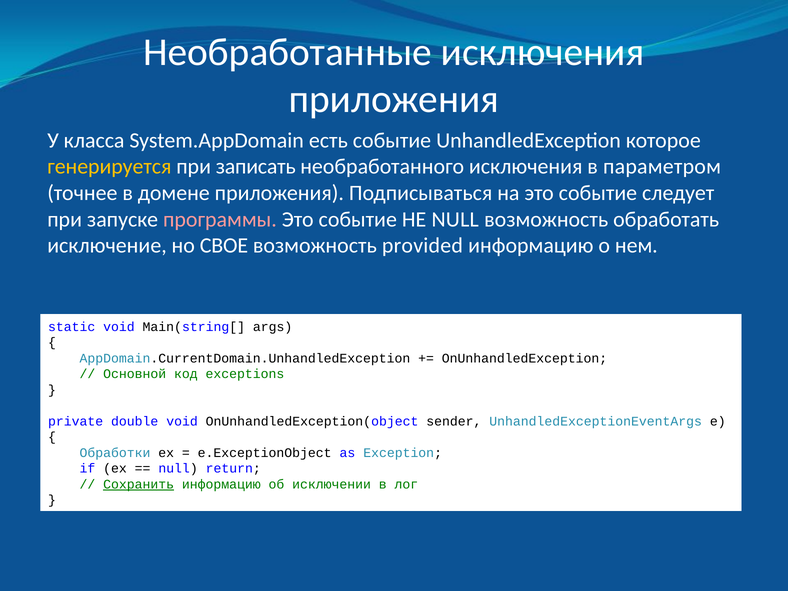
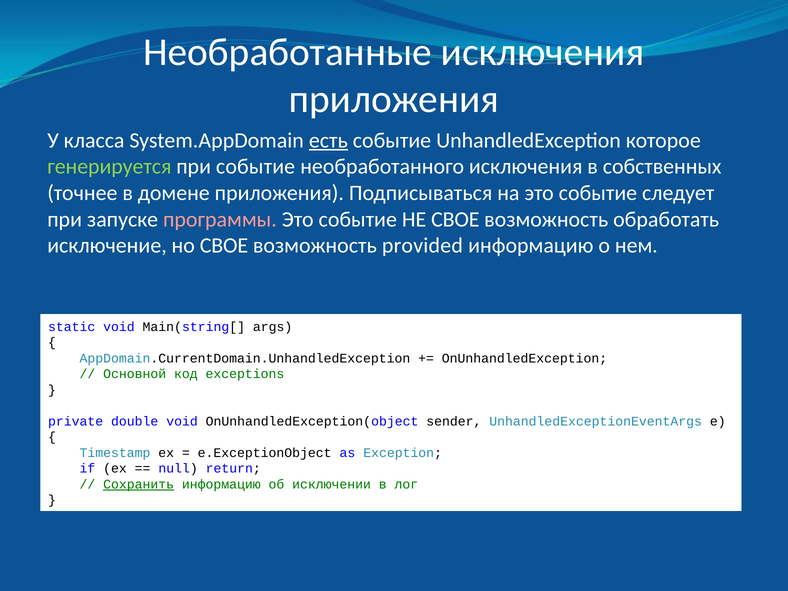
есть underline: none -> present
генерируется colour: yellow -> light green
при записать: записать -> событие
параметром: параметром -> собственных
НЕ NULL: NULL -> СВОЕ
Обработки: Обработки -> Timestamp
